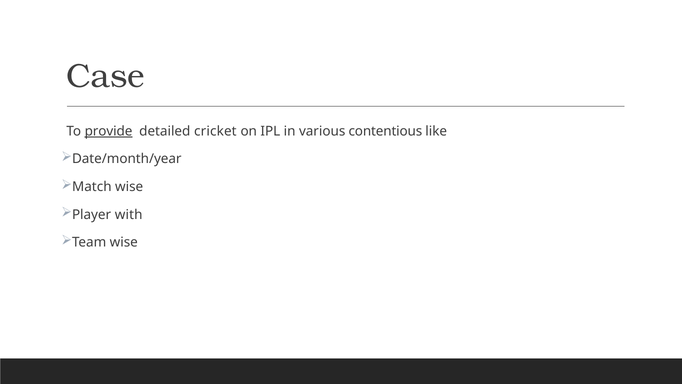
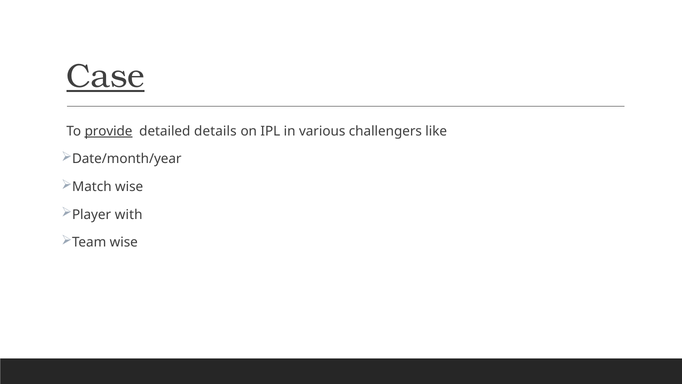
Case underline: none -> present
cricket: cricket -> details
contentious: contentious -> challengers
